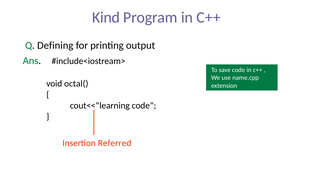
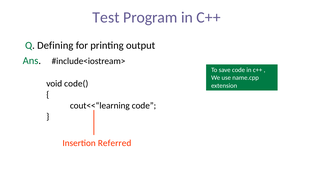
Kind: Kind -> Test
octal(: octal( -> code(
